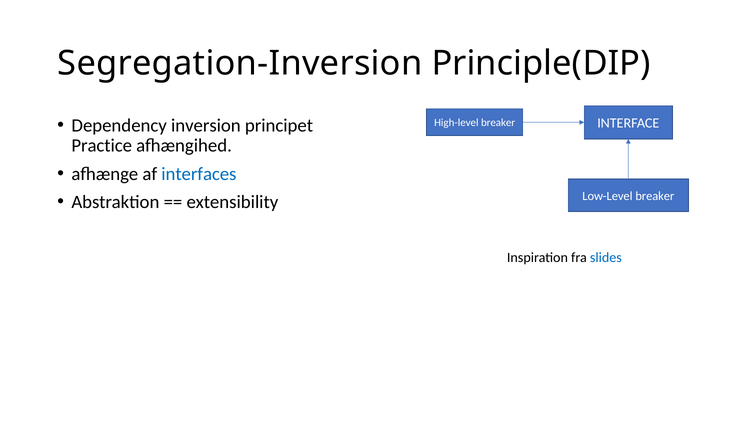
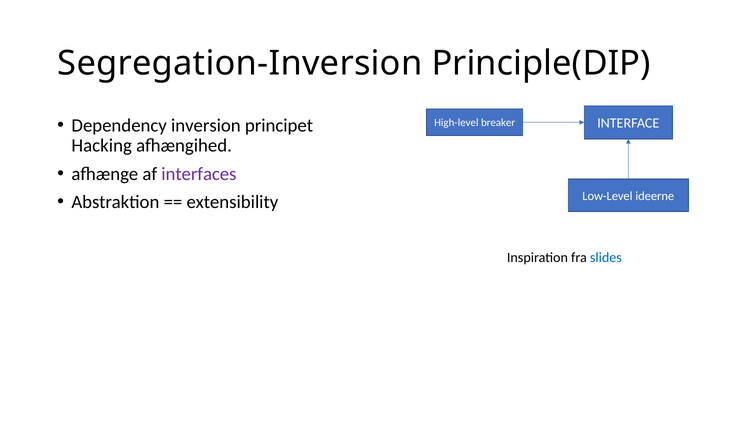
Practice: Practice -> Hacking
interfaces colour: blue -> purple
Low-Level breaker: breaker -> ideerne
